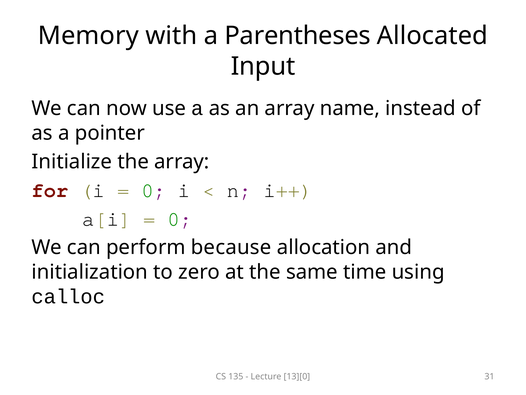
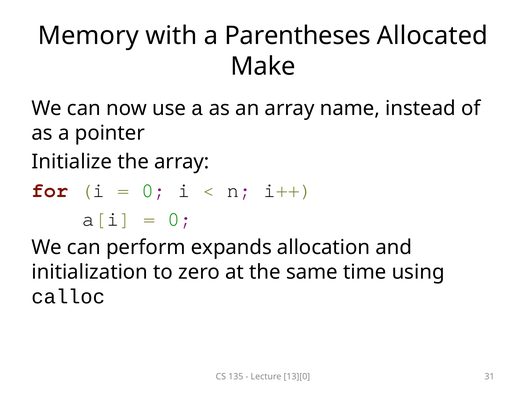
Input: Input -> Make
because: because -> expands
